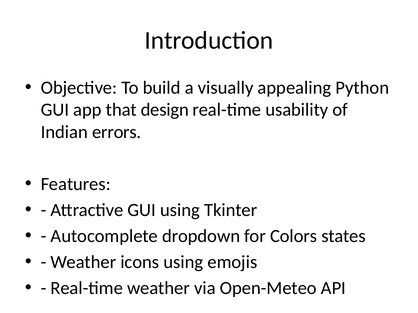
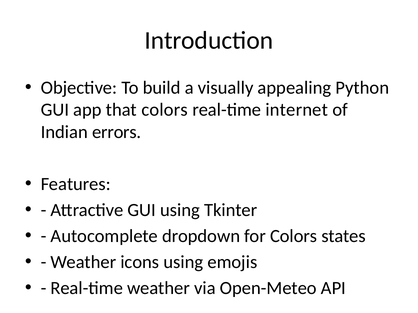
that design: design -> colors
usability: usability -> internet
